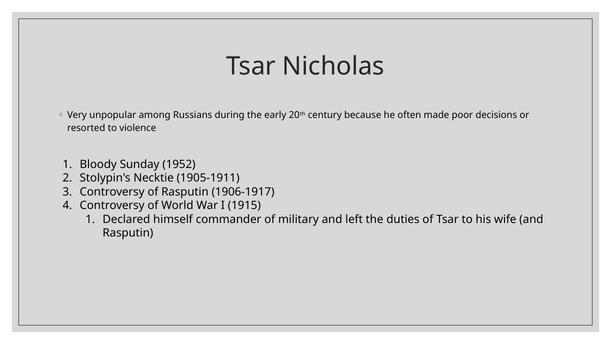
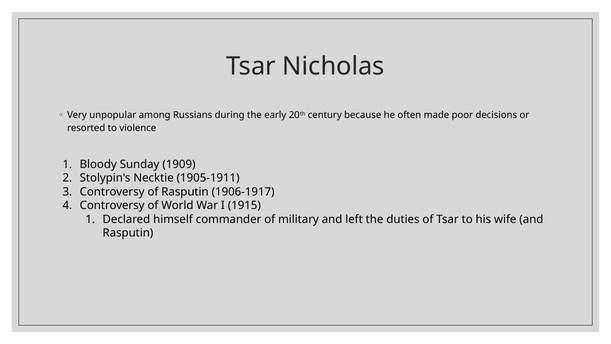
1952: 1952 -> 1909
